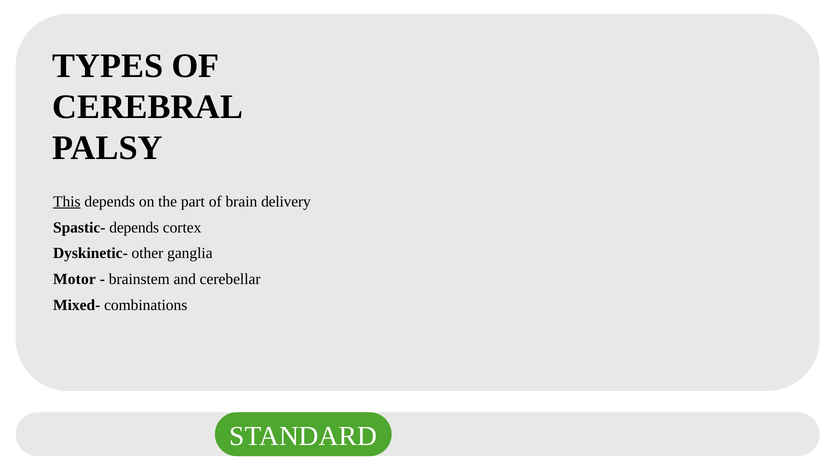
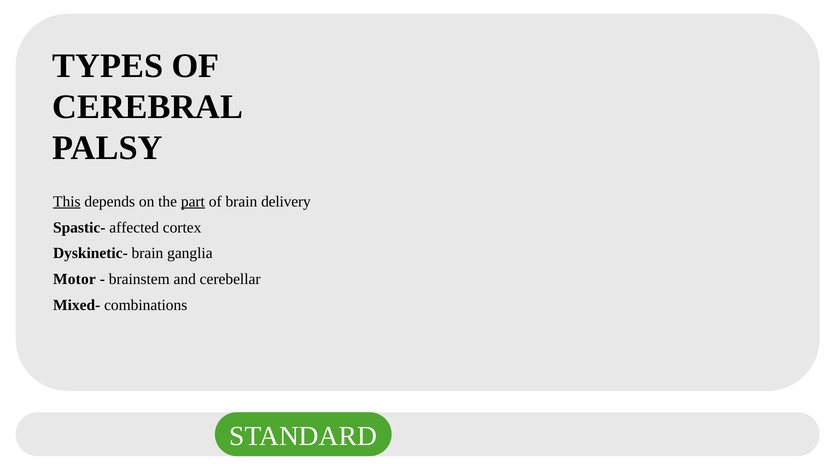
part underline: none -> present
Spastic- depends: depends -> affected
Dyskinetic- other: other -> brain
